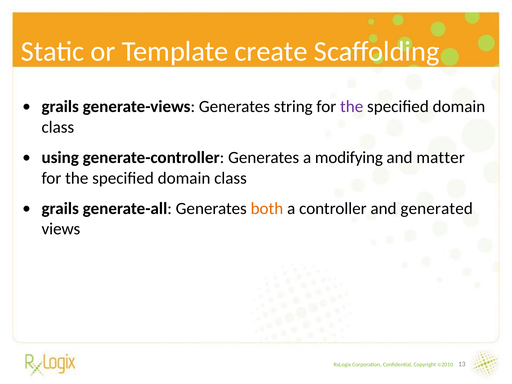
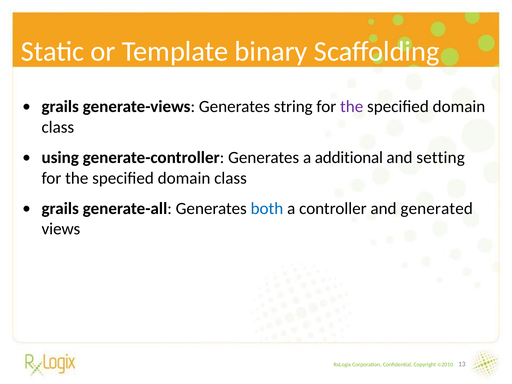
create: create -> binary
modifying: modifying -> additional
matter: matter -> setting
both colour: orange -> blue
